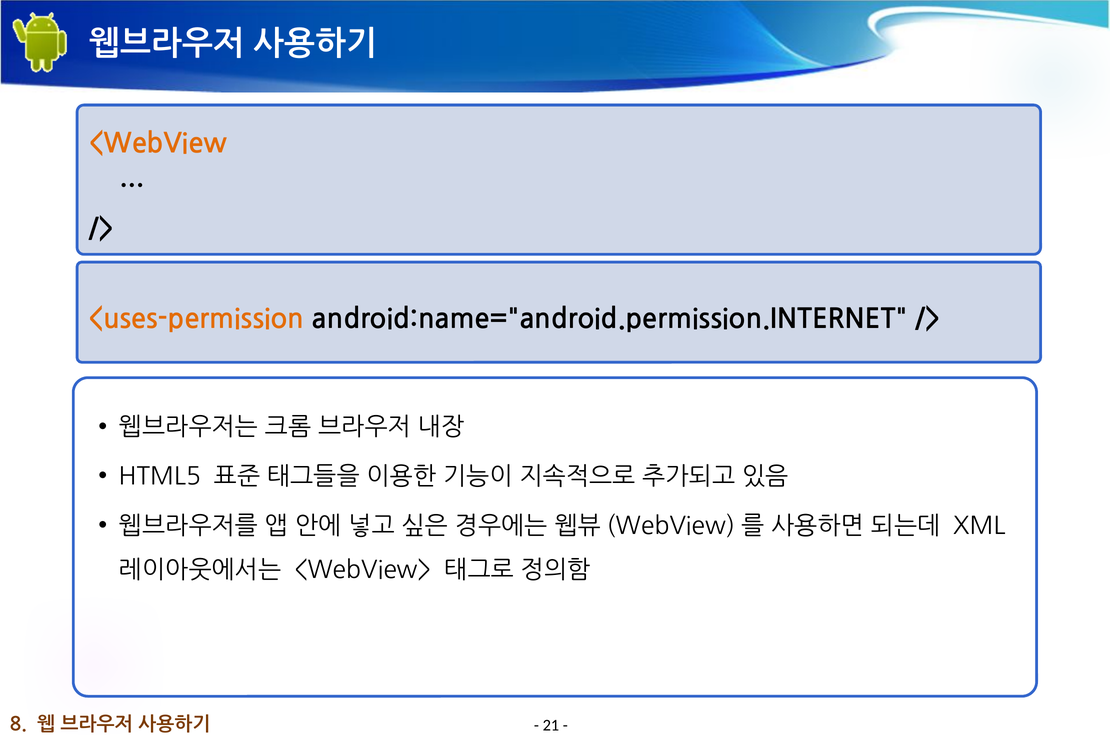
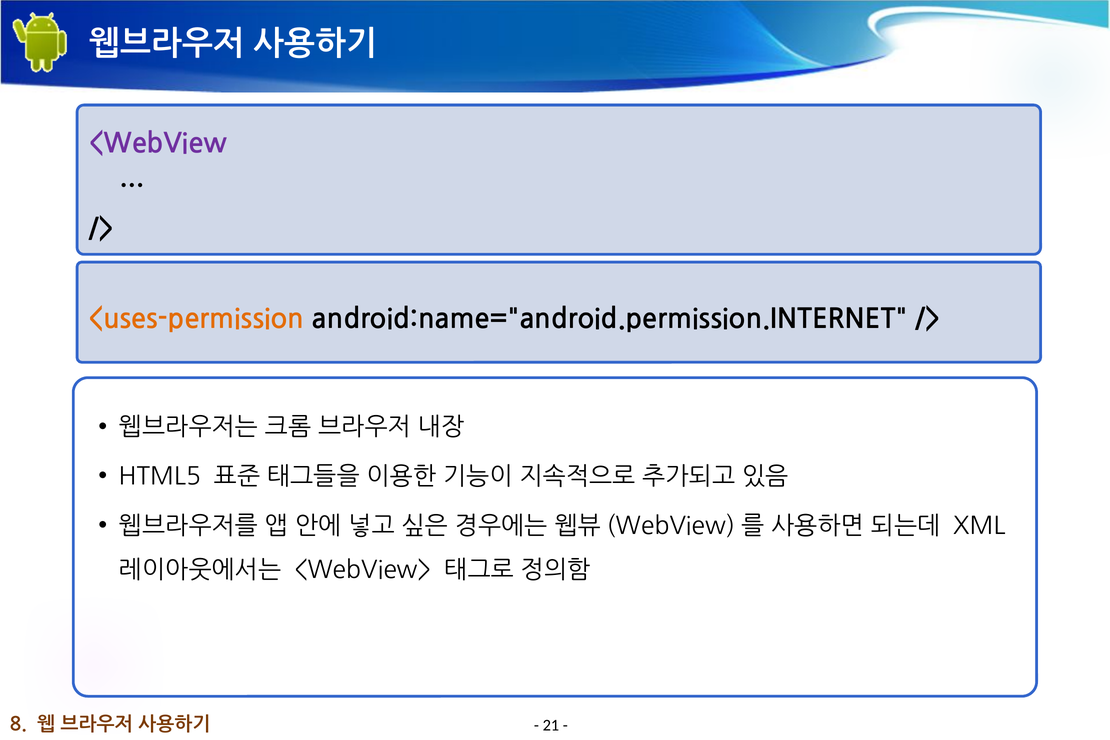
<WebView colour: orange -> purple
